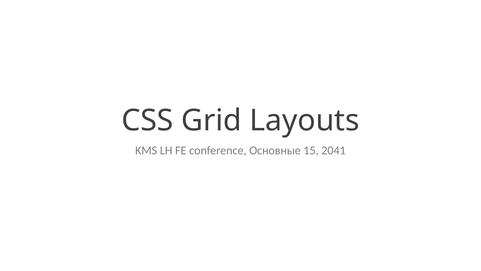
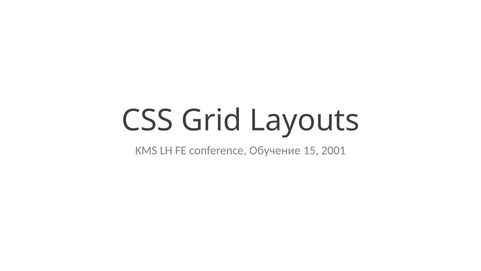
Основные: Основные -> Обучение
2041: 2041 -> 2001
